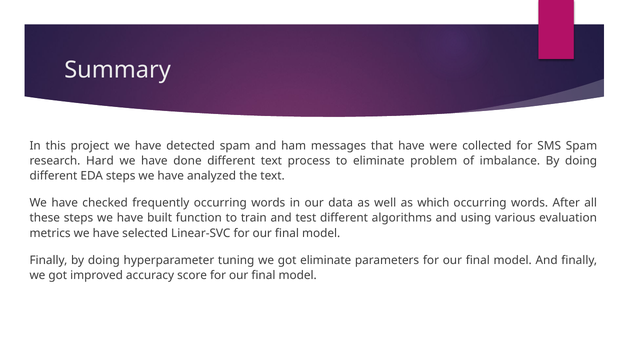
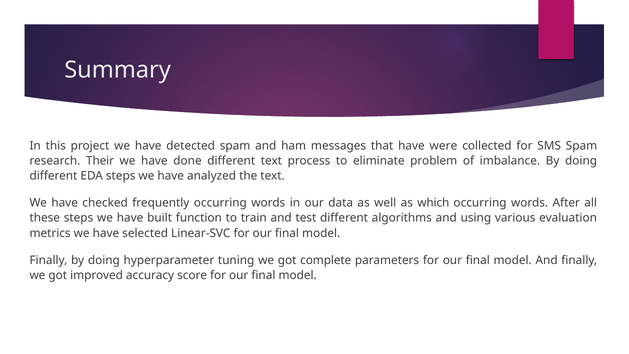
Hard: Hard -> Their
got eliminate: eliminate -> complete
